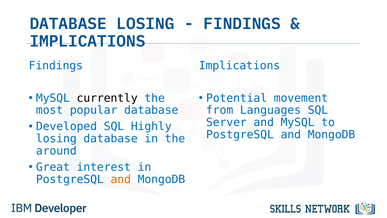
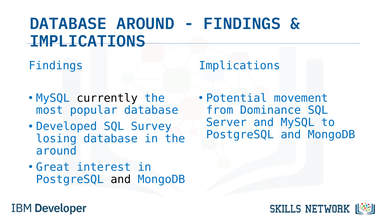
DATABASE LOSING: LOSING -> AROUND
Languages: Languages -> Dominance
Highly: Highly -> Survey
and at (121, 179) colour: orange -> black
